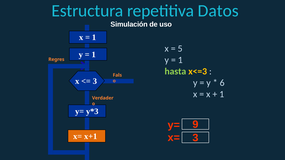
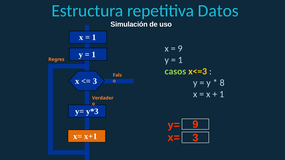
5 at (180, 49): 5 -> 9
hasta: hasta -> casos
6: 6 -> 8
